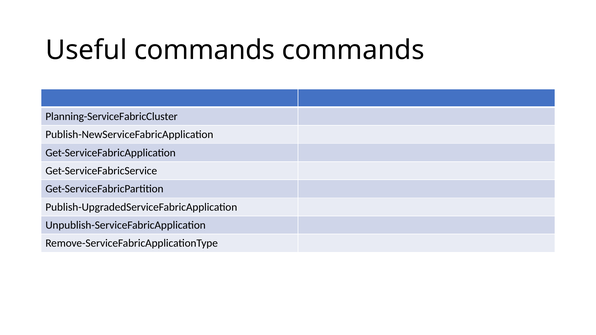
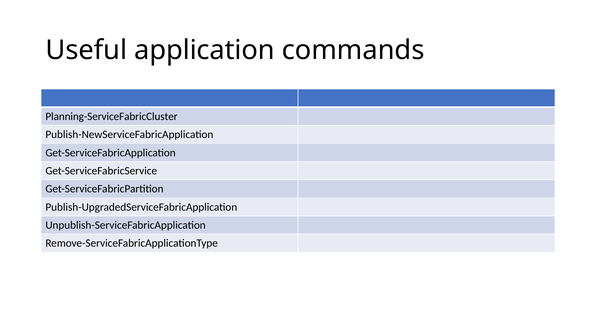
Useful commands: commands -> application
